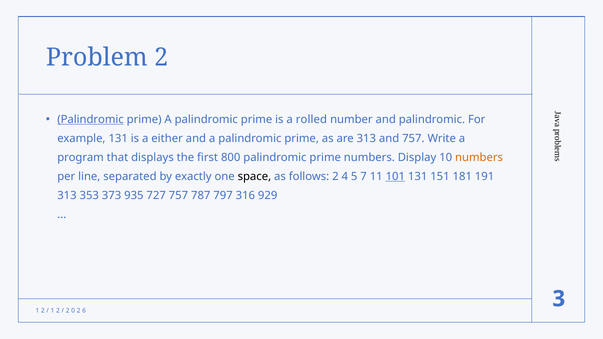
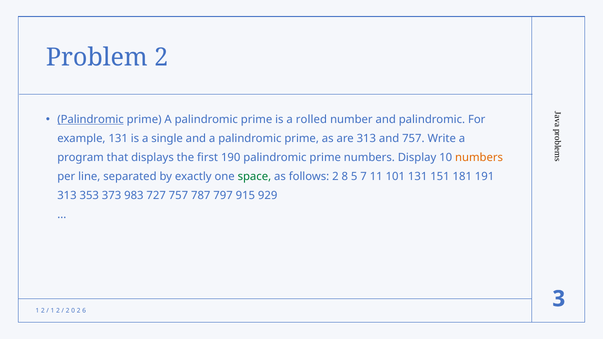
either: either -> single
800: 800 -> 190
space colour: black -> green
4: 4 -> 8
101 underline: present -> none
935: 935 -> 983
316: 316 -> 915
